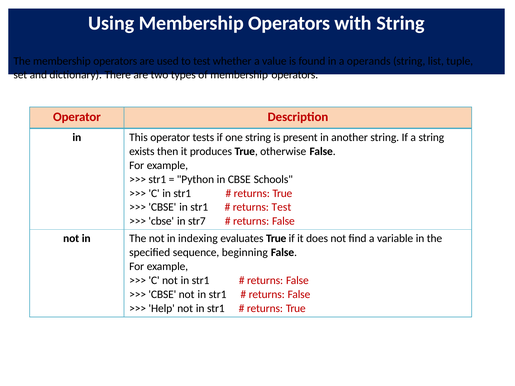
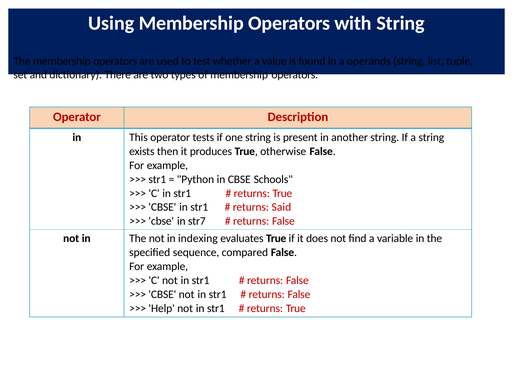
returns Test: Test -> Said
beginning: beginning -> compared
